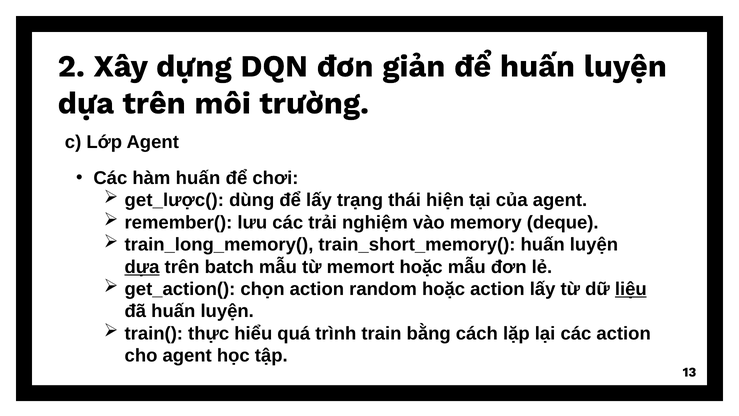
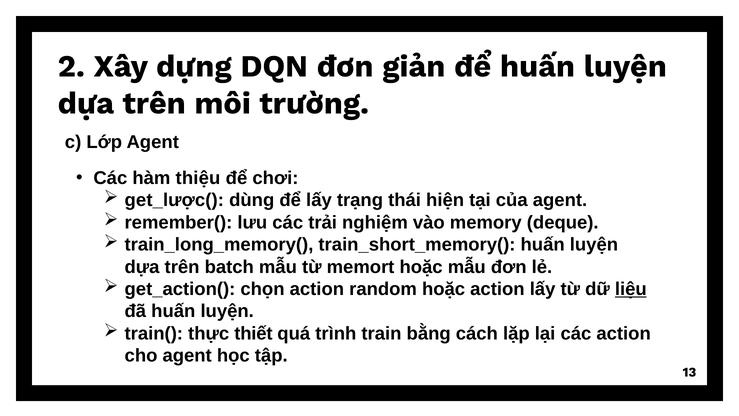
hàm huấn: huấn -> thiệu
dựa at (142, 267) underline: present -> none
hiểu: hiểu -> thiết
